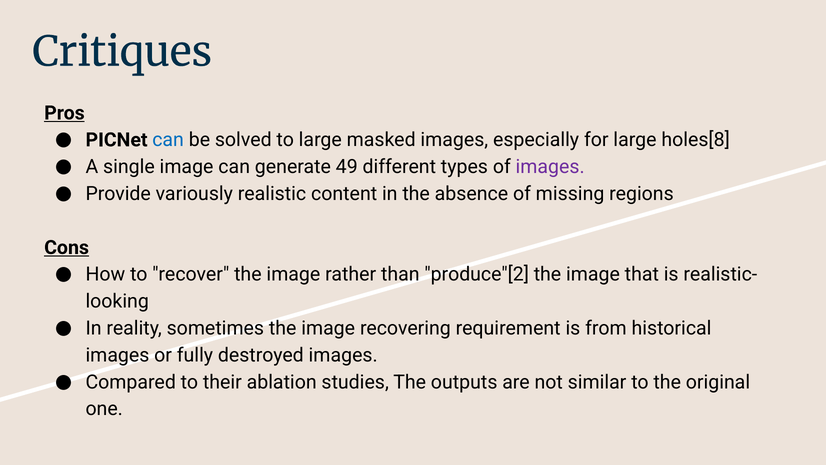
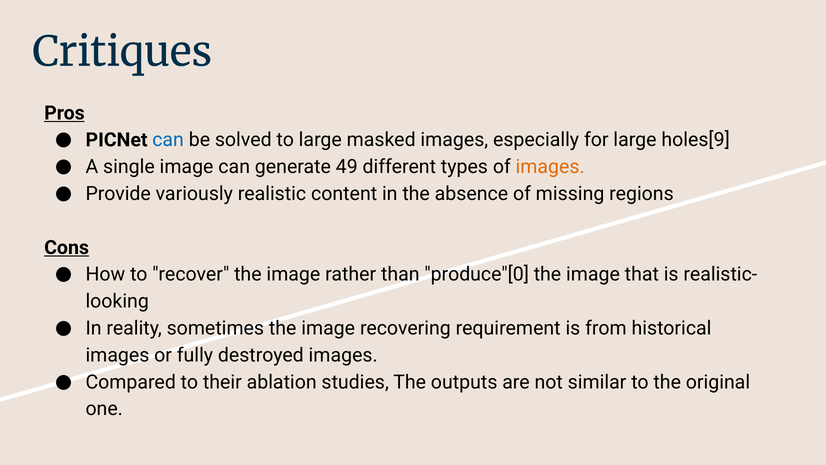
holes[8: holes[8 -> holes[9
images at (550, 167) colour: purple -> orange
produce"[2: produce"[2 -> produce"[0
